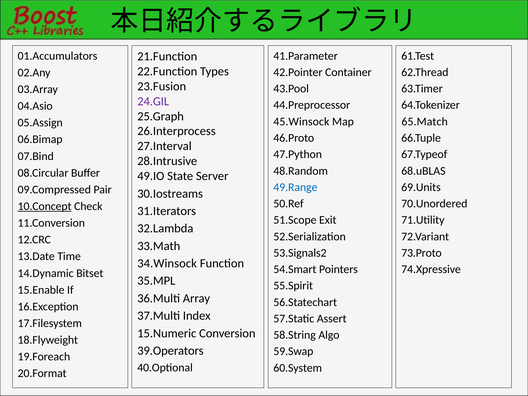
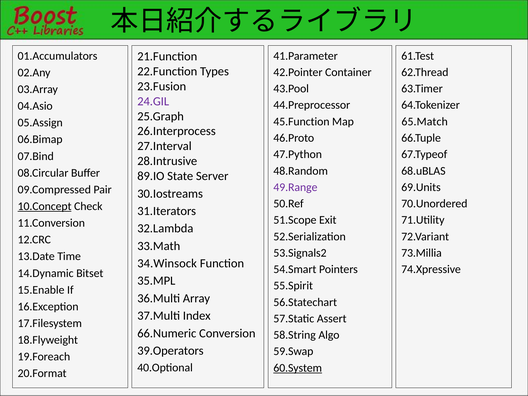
45.Winsock: 45.Winsock -> 45.Function
49.IO: 49.IO -> 89.IO
49.Range colour: blue -> purple
73.Proto: 73.Proto -> 73.Millia
15.Numeric: 15.Numeric -> 66.Numeric
60.System underline: none -> present
